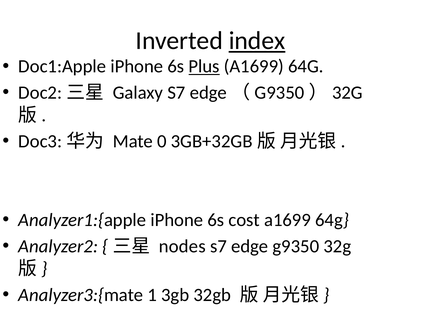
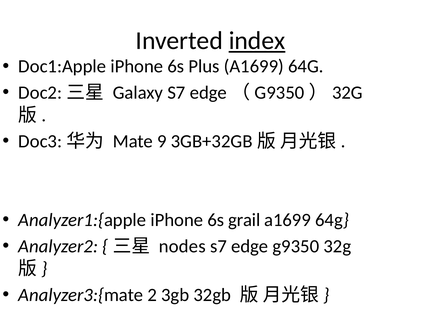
Plus underline: present -> none
0: 0 -> 9
cost: cost -> grail
1: 1 -> 2
